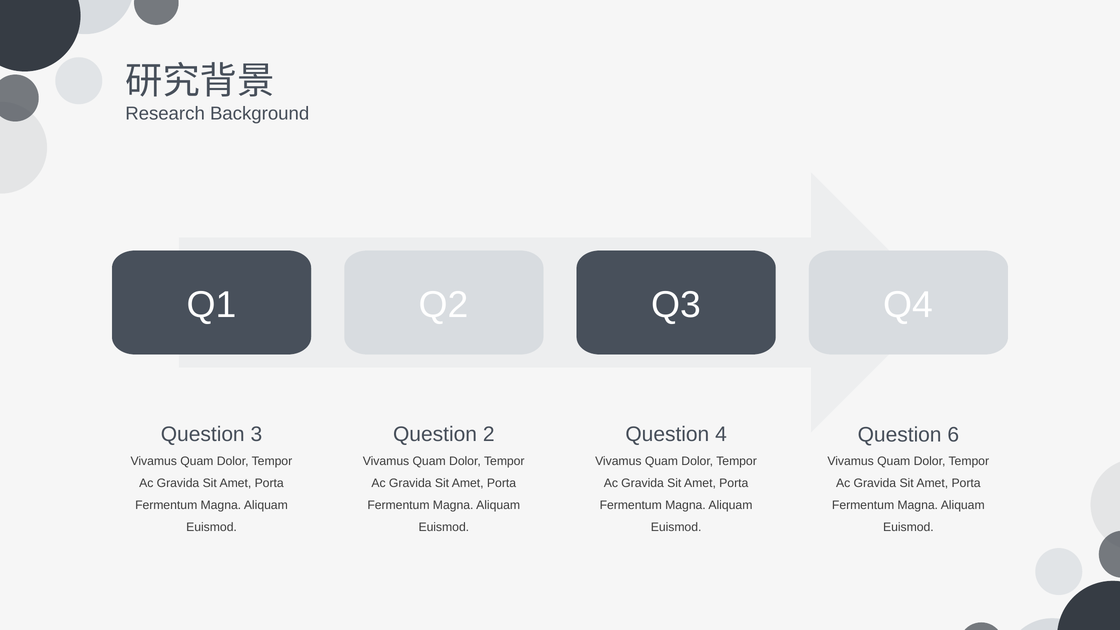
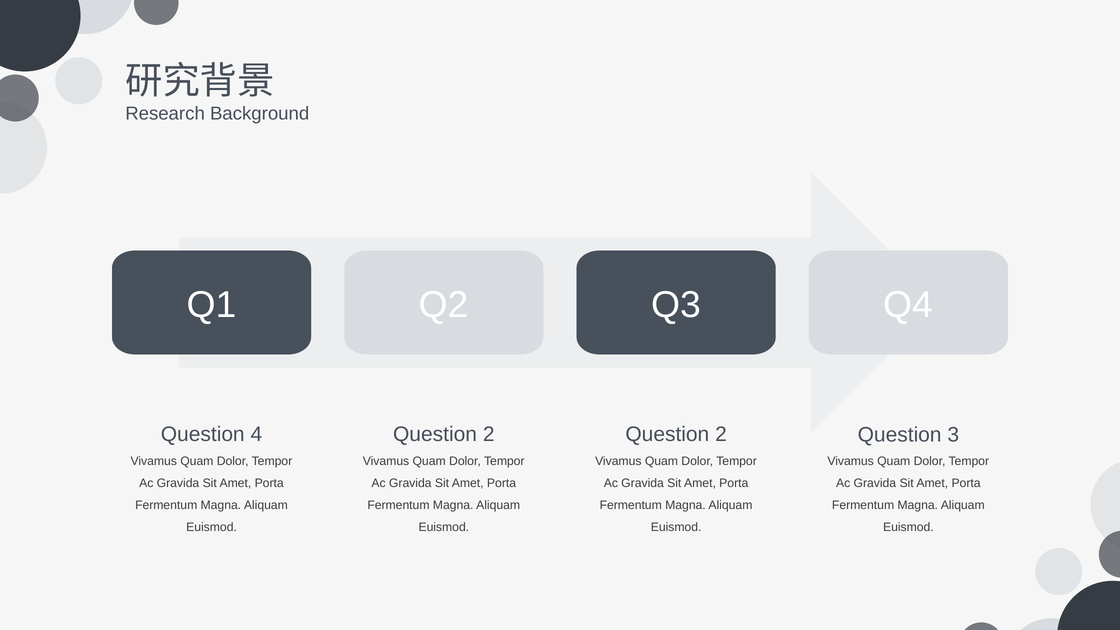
3: 3 -> 4
4 at (721, 434): 4 -> 2
6: 6 -> 3
